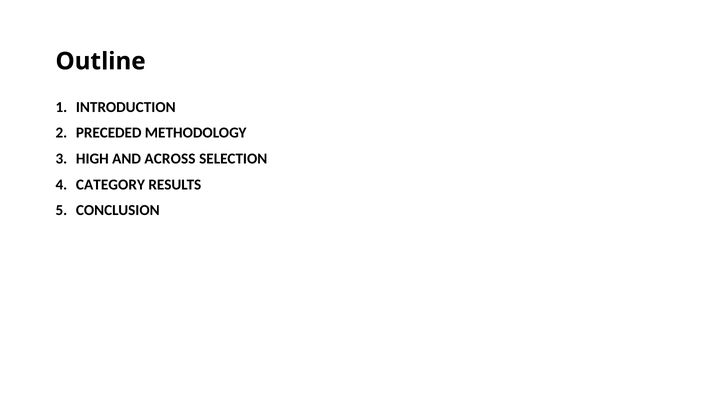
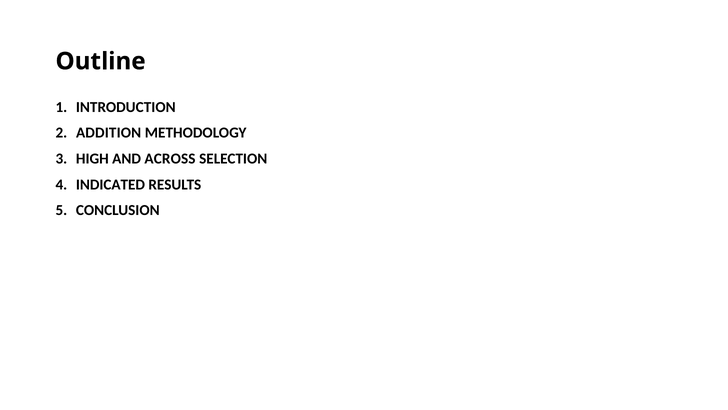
PRECEDED: PRECEDED -> ADDITION
CATEGORY: CATEGORY -> INDICATED
